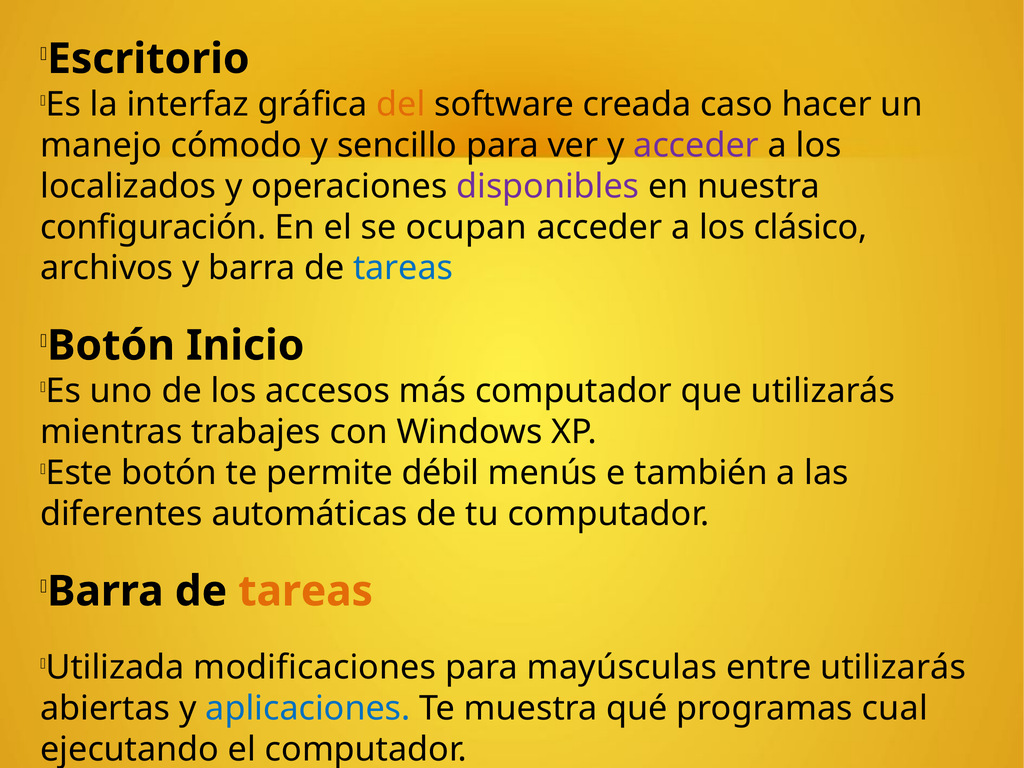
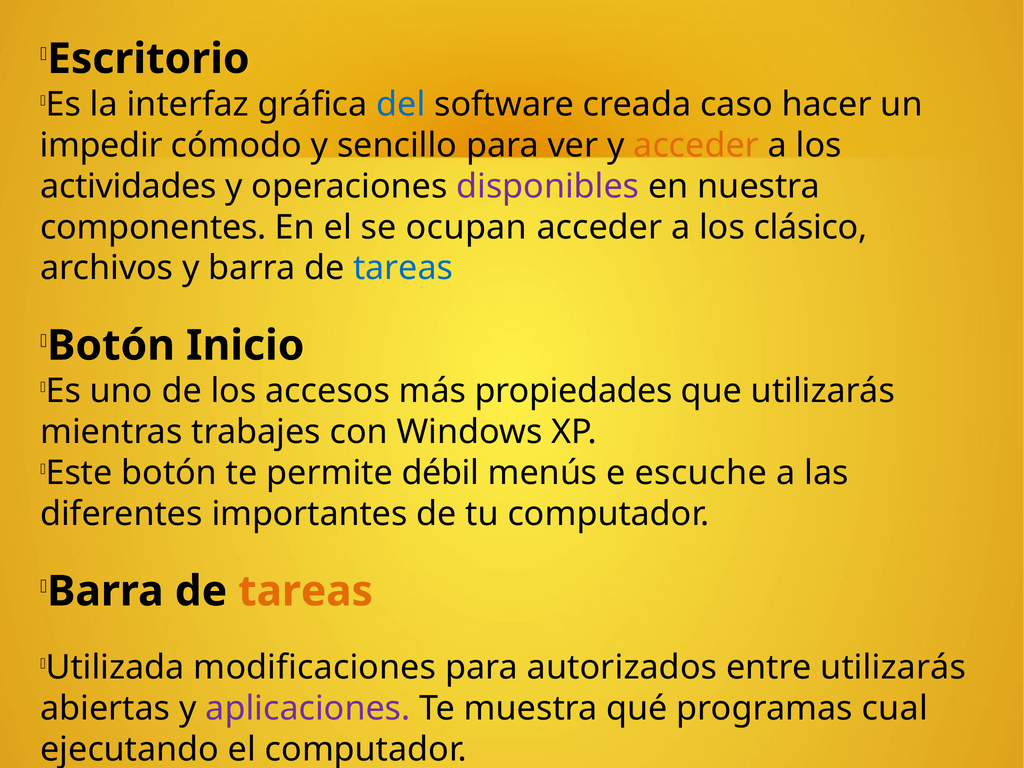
del colour: orange -> blue
manejo: manejo -> impedir
acceder at (696, 145) colour: purple -> orange
localizados: localizados -> actividades
configuración: configuración -> componentes
más computador: computador -> propiedades
también: también -> escuche
automáticas: automáticas -> importantes
mayúsculas: mayúsculas -> autorizados
aplicaciones colour: blue -> purple
